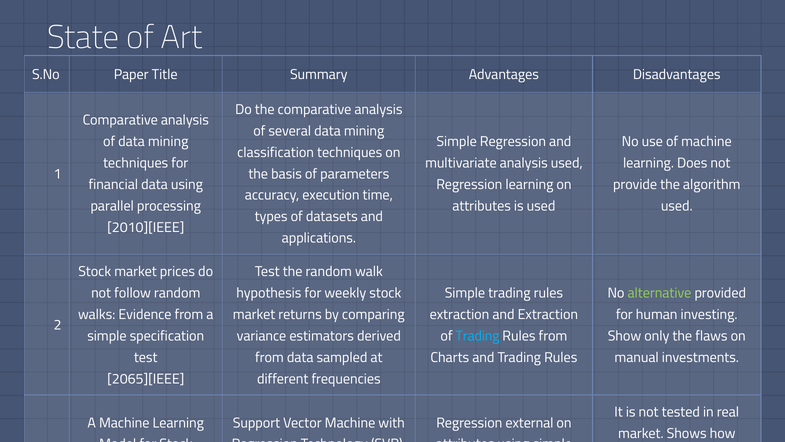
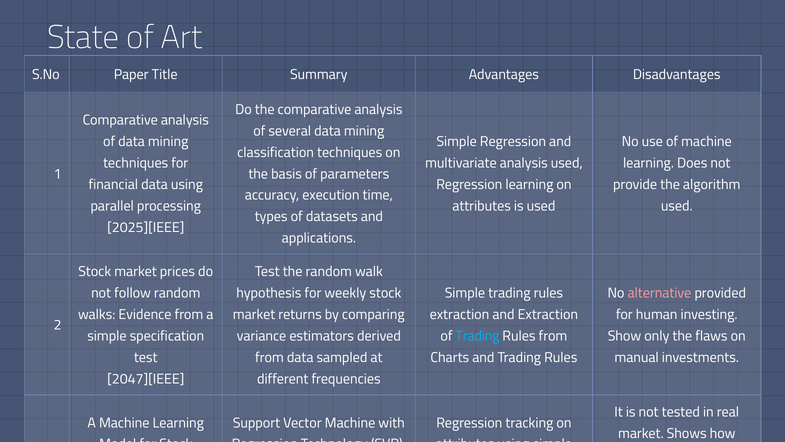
2010][IEEE: 2010][IEEE -> 2025][IEEE
alternative colour: light green -> pink
2065][IEEE: 2065][IEEE -> 2047][IEEE
external: external -> tracking
